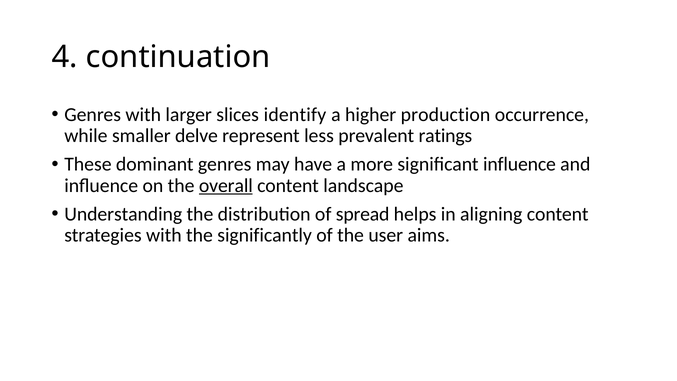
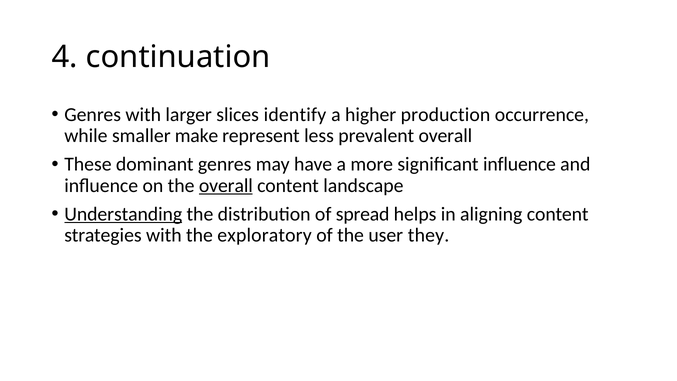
delve: delve -> make
prevalent ratings: ratings -> overall
Understanding underline: none -> present
significantly: significantly -> exploratory
aims: aims -> they
